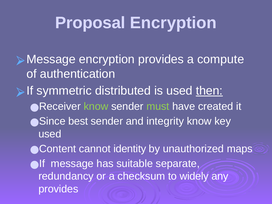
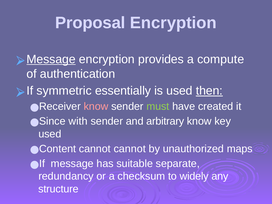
Message at (51, 59) underline: none -> present
distributed: distributed -> essentially
know at (96, 106) colour: light green -> pink
best: best -> with
integrity: integrity -> arbitrary
cannot identity: identity -> cannot
provides at (58, 189): provides -> structure
